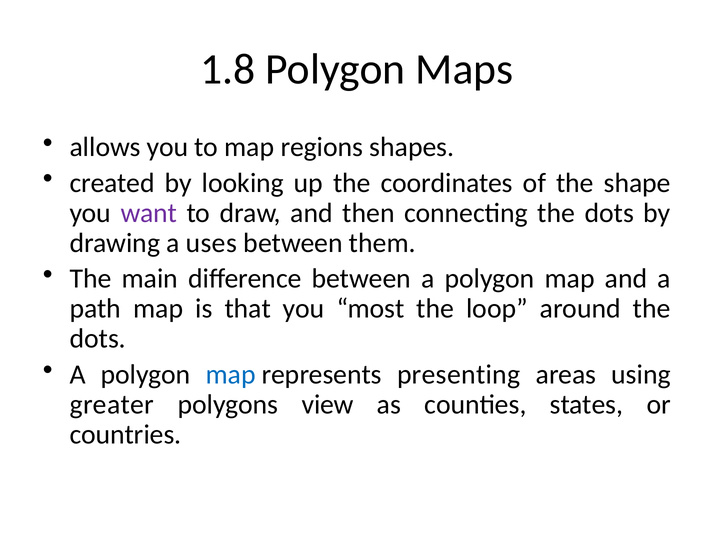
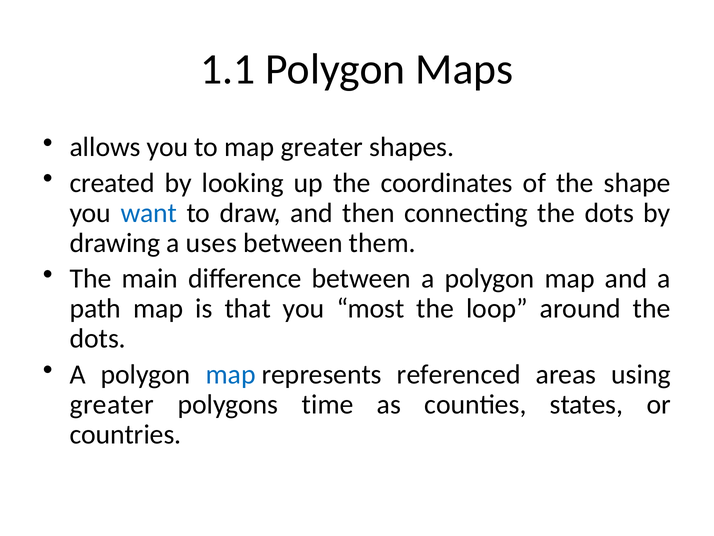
1.8: 1.8 -> 1.1
map regions: regions -> greater
want colour: purple -> blue
presenting: presenting -> referenced
view: view -> time
